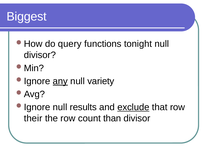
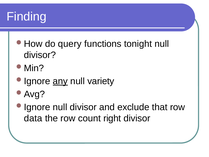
Biggest: Biggest -> Finding
results at (83, 107): results -> divisor
exclude underline: present -> none
their: their -> data
than: than -> right
